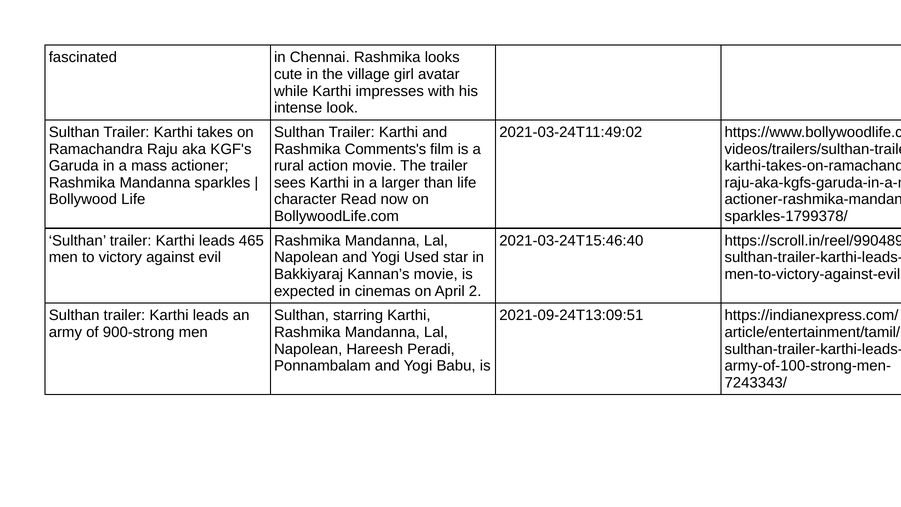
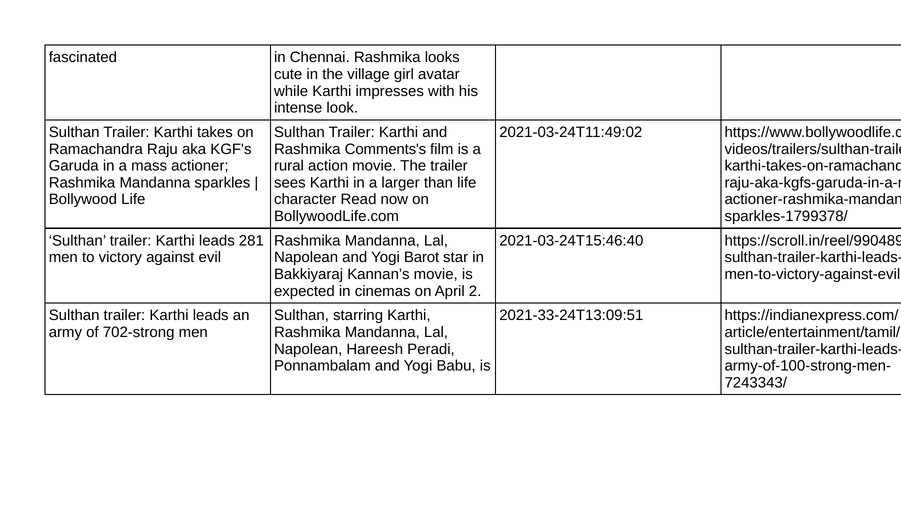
465: 465 -> 281
Used: Used -> Barot
2021-09-24T13:09:51: 2021-09-24T13:09:51 -> 2021-33-24T13:09:51
900-strong: 900-strong -> 702-strong
